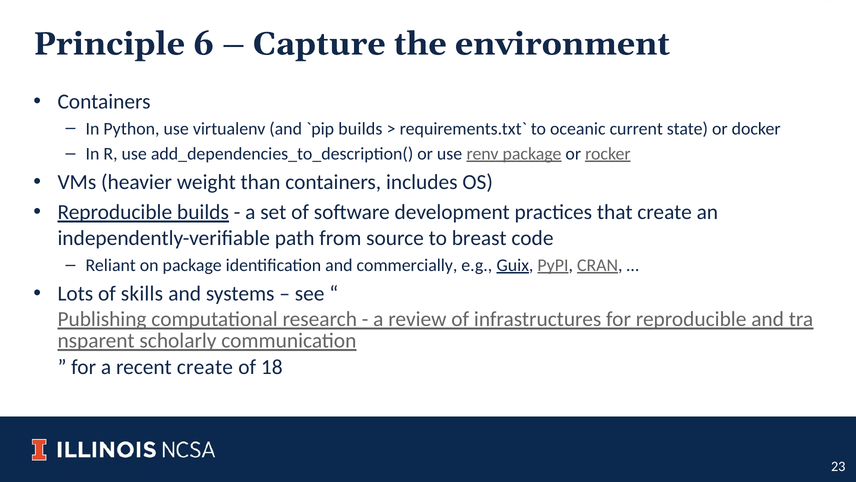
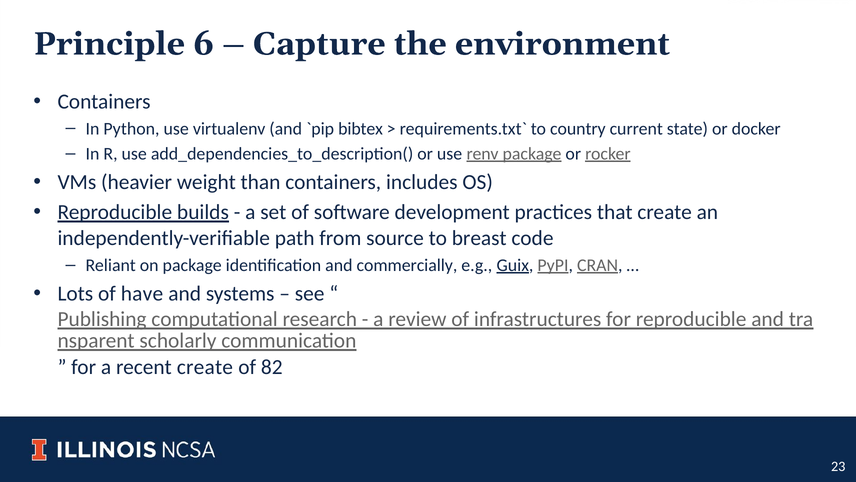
builds at (360, 128): builds -> bibtex
oceanic: oceanic -> country
skills: skills -> have
18: 18 -> 82
